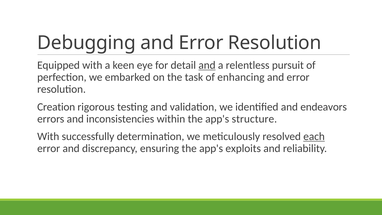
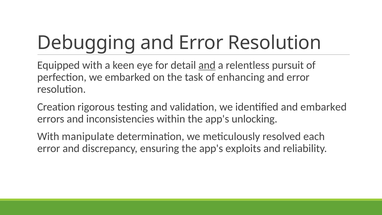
and endeavors: endeavors -> embarked
structure: structure -> unlocking
successfully: successfully -> manipulate
each underline: present -> none
